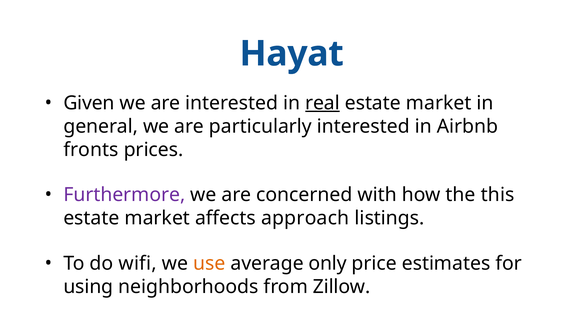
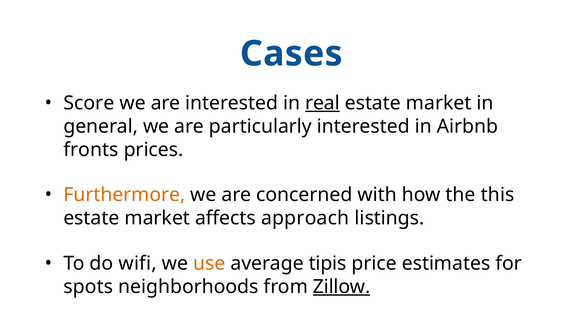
Hayat: Hayat -> Cases
Given: Given -> Score
Furthermore colour: purple -> orange
only: only -> tipis
using: using -> spots
Zillow underline: none -> present
